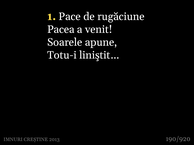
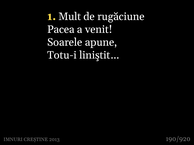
Pace: Pace -> Mult
